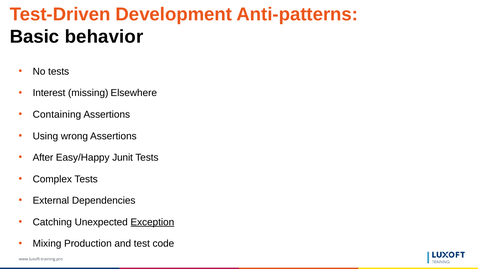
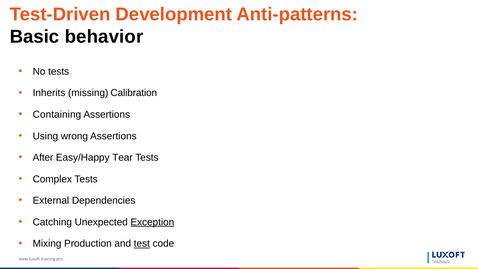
Interest: Interest -> Inherits
Elsewhere: Elsewhere -> Calibration
Junit: Junit -> Tear
test underline: none -> present
